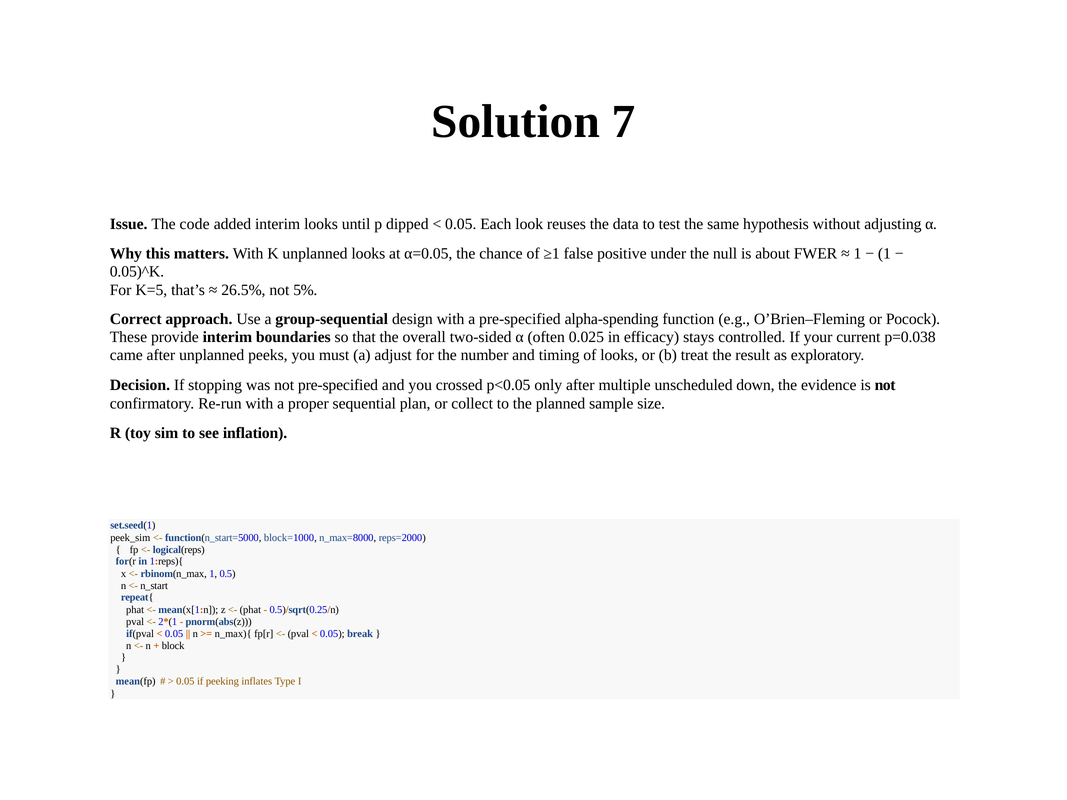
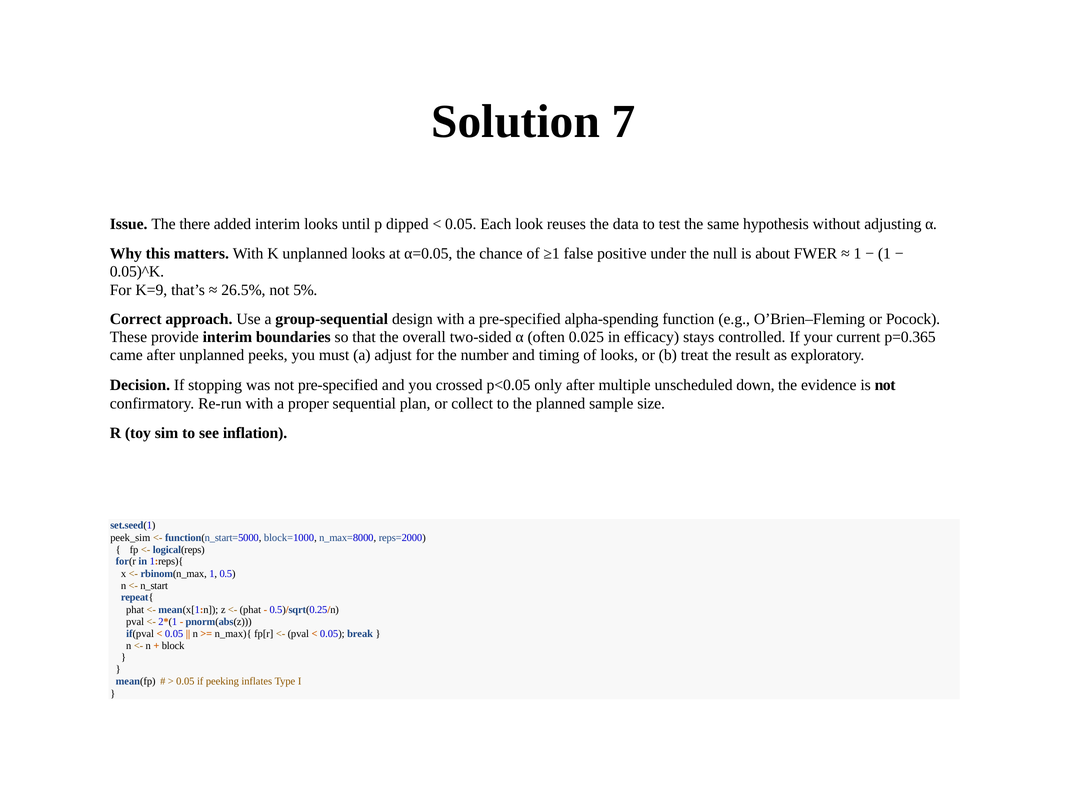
code: code -> there
K=5: K=5 -> K=9
p=0.038: p=0.038 -> p=0.365
